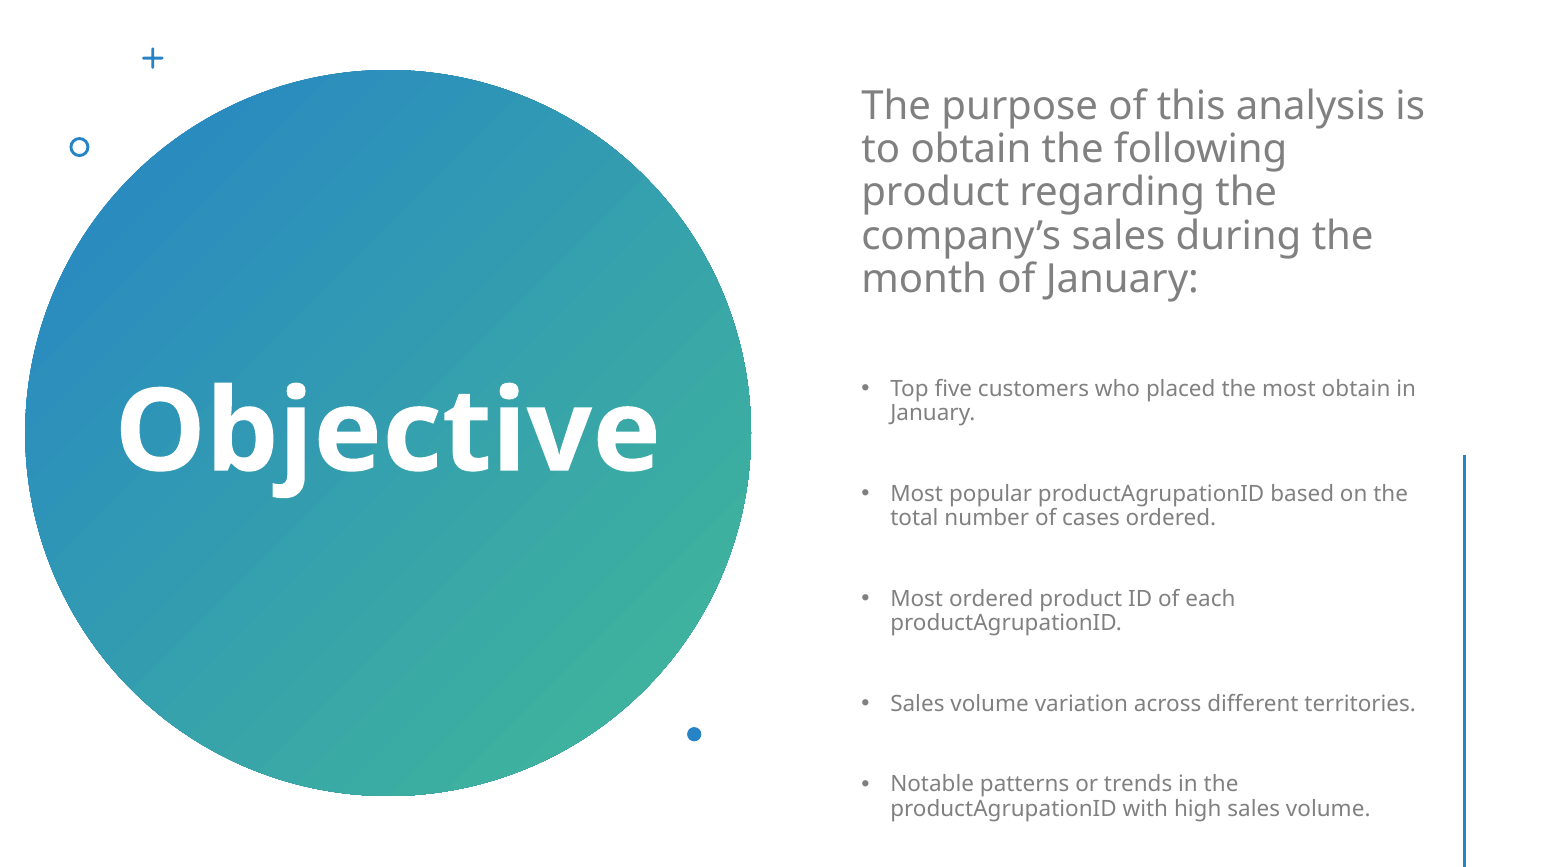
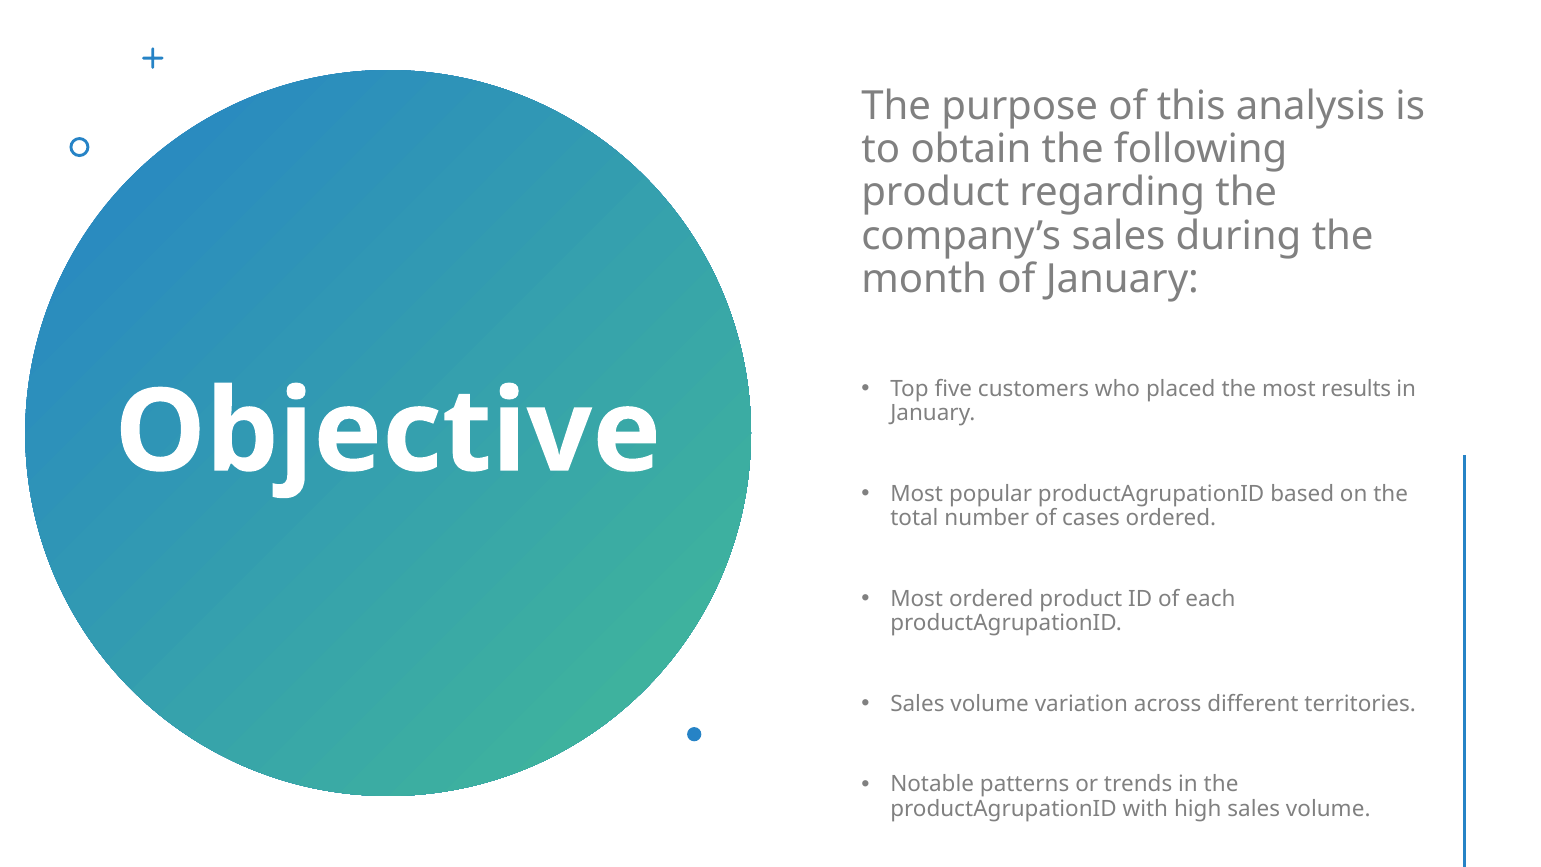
most obtain: obtain -> results
